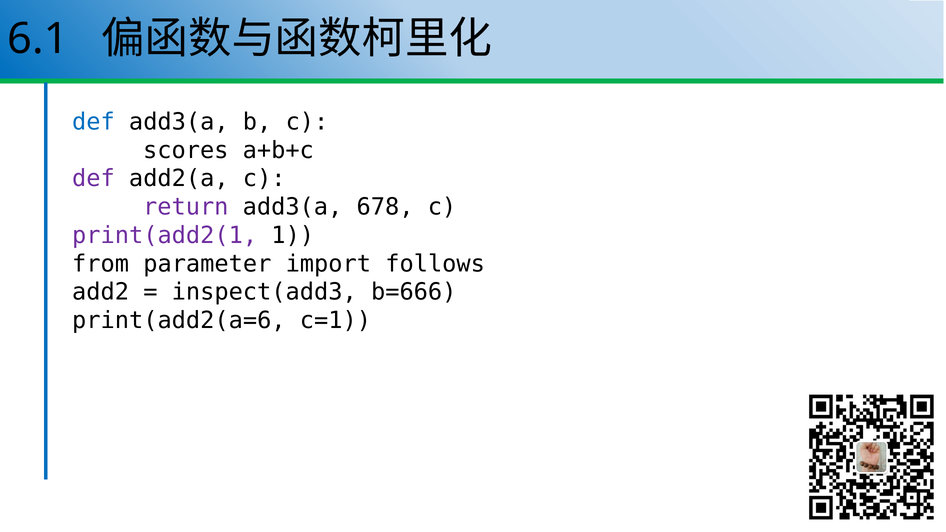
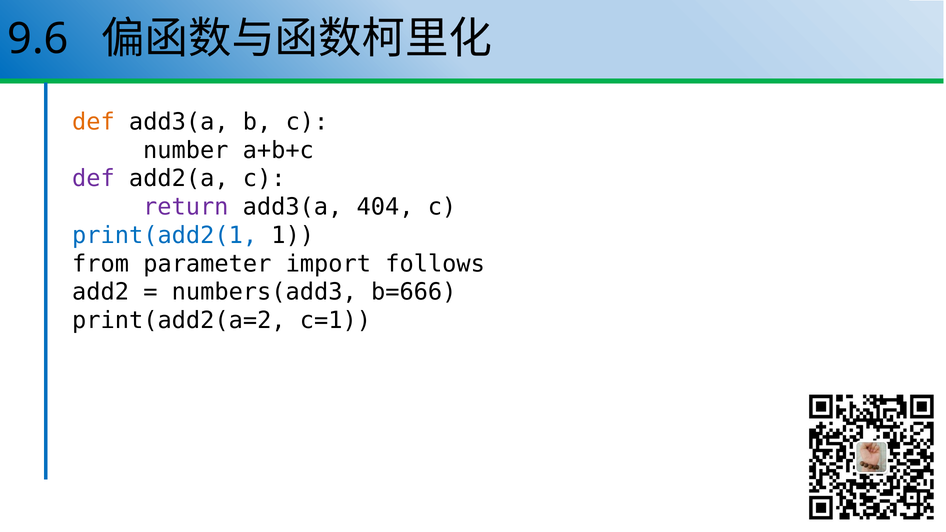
6.1: 6.1 -> 9.6
def at (93, 122) colour: blue -> orange
scores: scores -> number
678: 678 -> 404
print(add2(1 colour: purple -> blue
inspect(add3: inspect(add3 -> numbers(add3
print(add2(a=6: print(add2(a=6 -> print(add2(a=2
